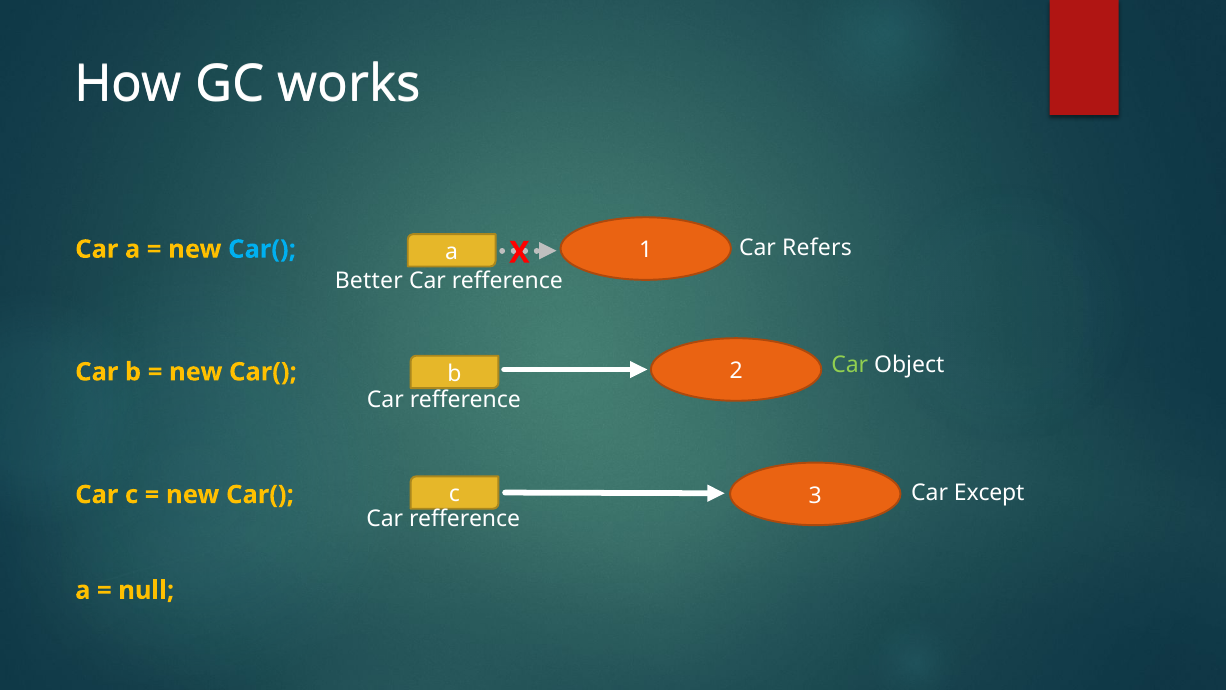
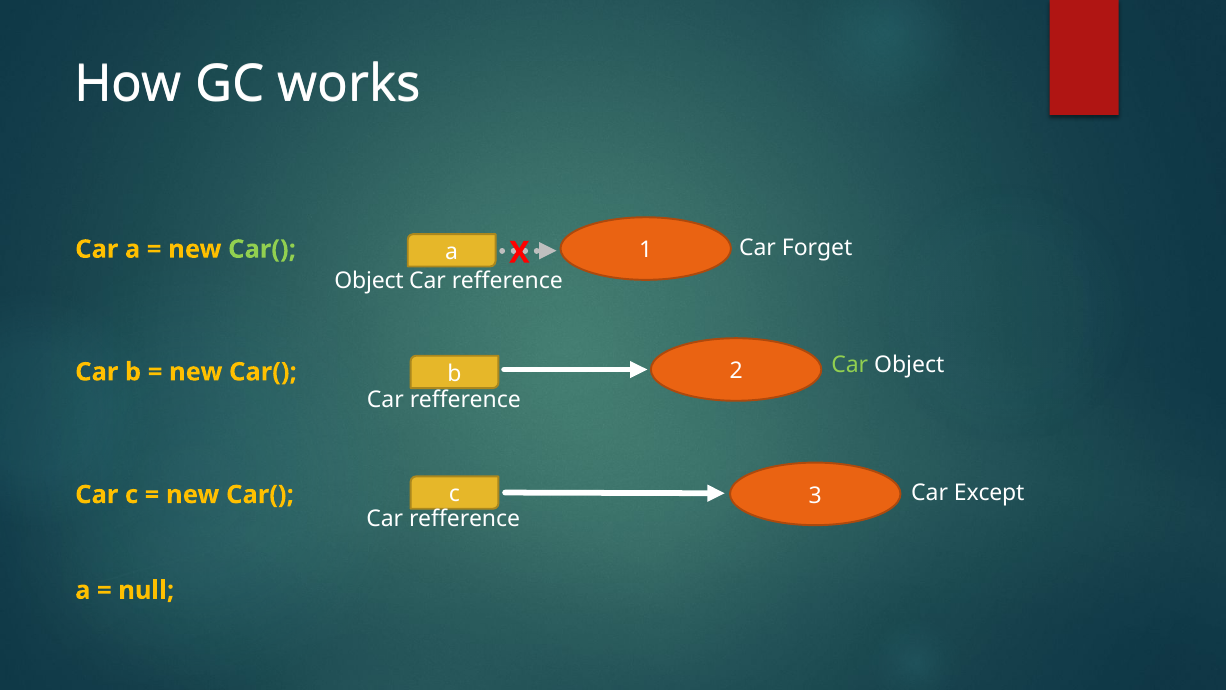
Refers: Refers -> Forget
Car( at (262, 249) colour: light blue -> light green
Better at (369, 281): Better -> Object
